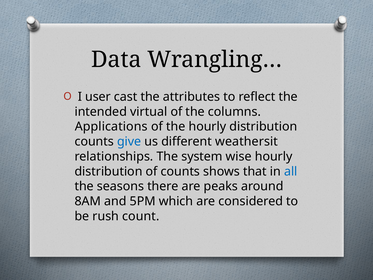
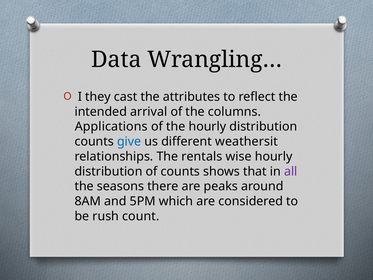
user: user -> they
virtual: virtual -> arrival
system: system -> rentals
all colour: blue -> purple
